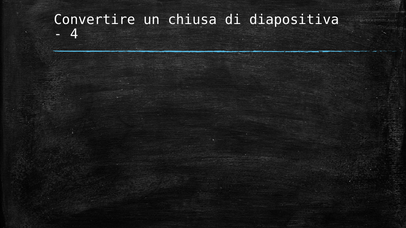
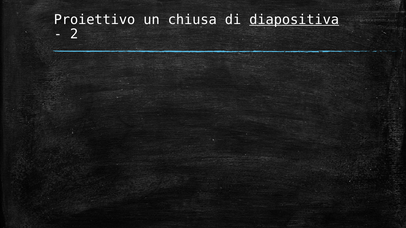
Convertire: Convertire -> Proiettivo
diapositiva underline: none -> present
4: 4 -> 2
